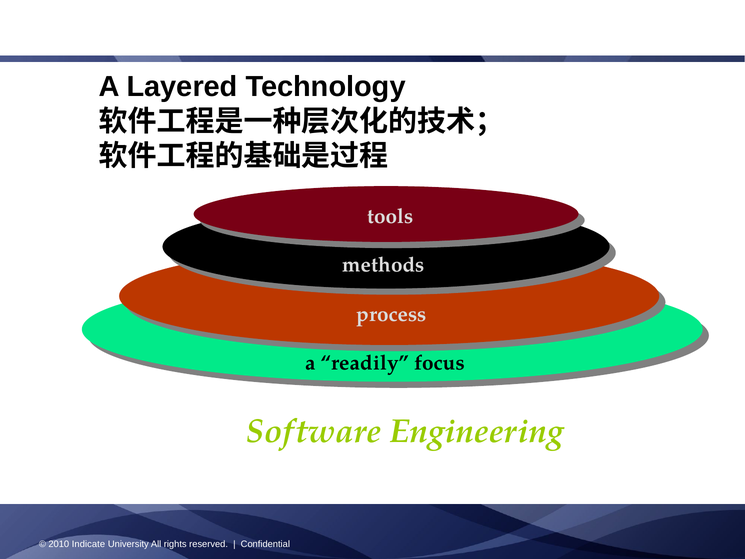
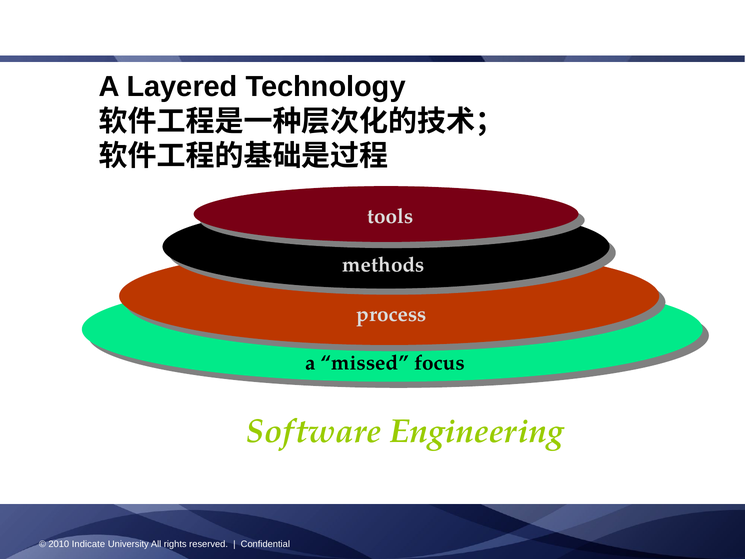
readily: readily -> missed
